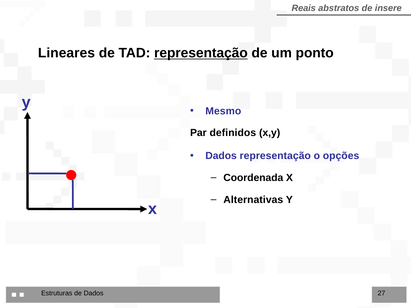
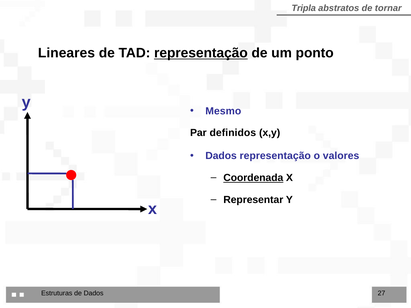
Reais: Reais -> Tripla
insere: insere -> tornar
opções: opções -> valores
Coordenada underline: none -> present
Alternativas: Alternativas -> Representar
